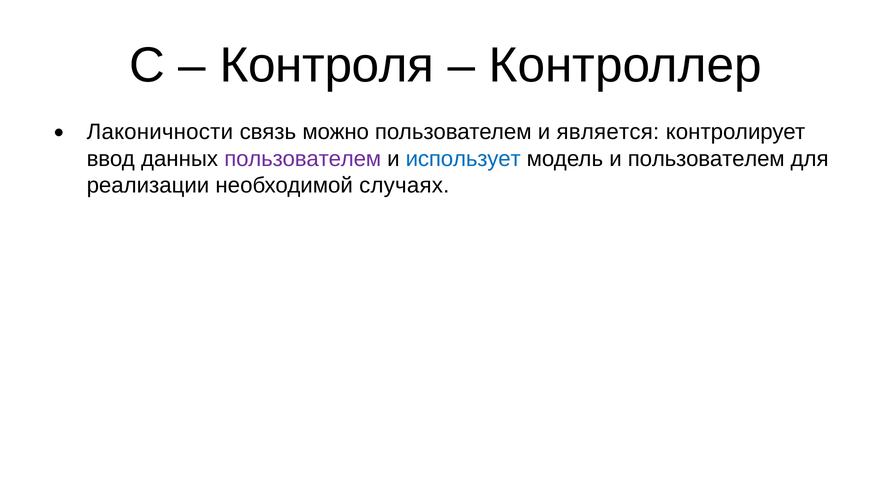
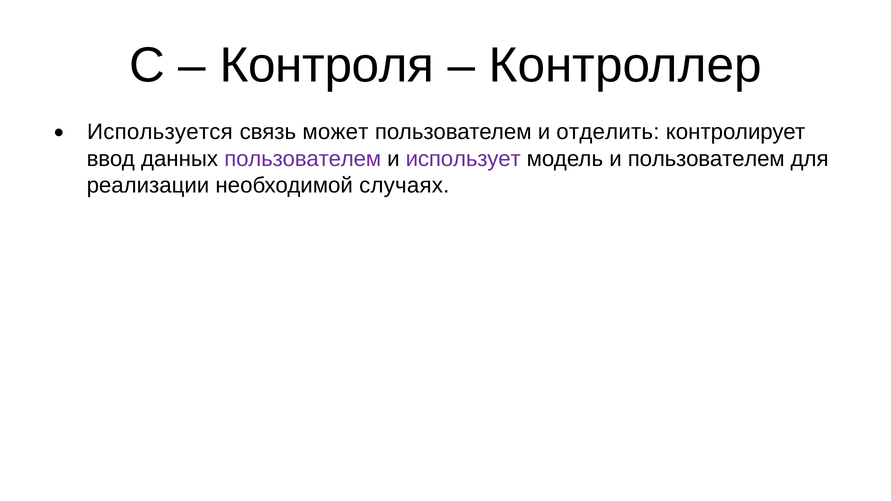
Лаконичности: Лаконичности -> Используется
можно: можно -> может
является: является -> отделить
использует colour: blue -> purple
